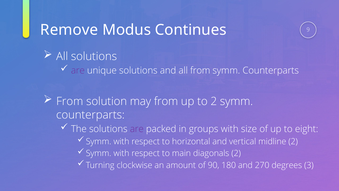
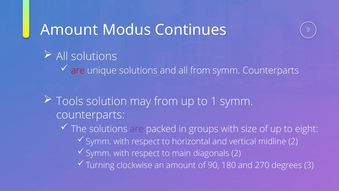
Remove at (69, 30): Remove -> Amount
are at (78, 71) colour: purple -> red
From at (70, 101): From -> Tools
to 2: 2 -> 1
